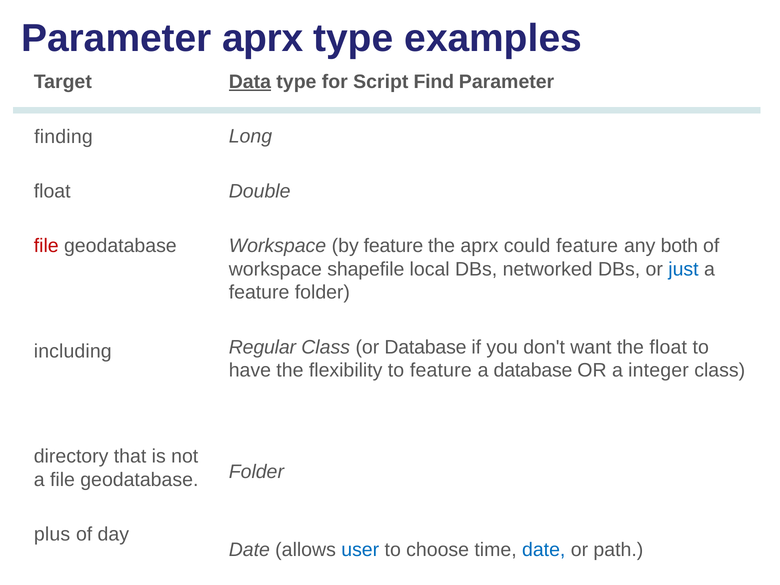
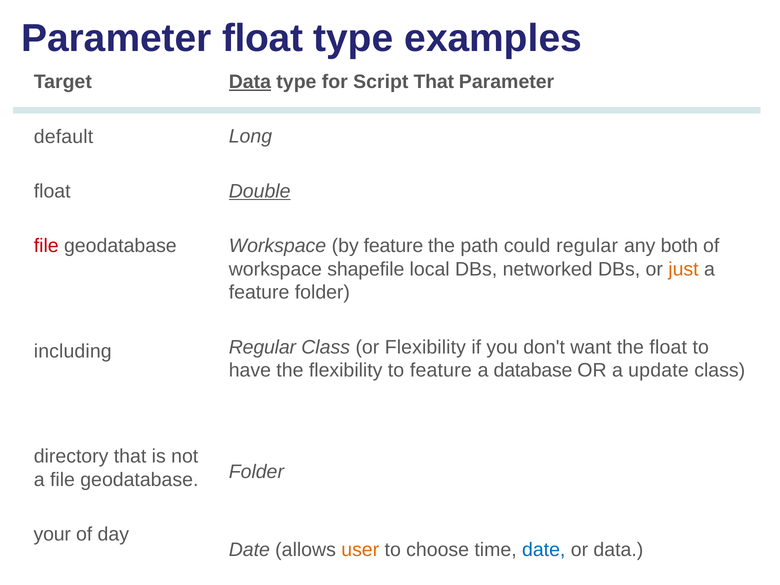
Parameter aprx: aprx -> float
Script Find: Find -> That
finding: finding -> default
Double underline: none -> present
the aprx: aprx -> path
could feature: feature -> regular
just colour: blue -> orange
or Database: Database -> Flexibility
integer: integer -> update
plus: plus -> your
user colour: blue -> orange
or path: path -> data
